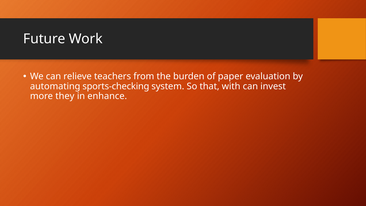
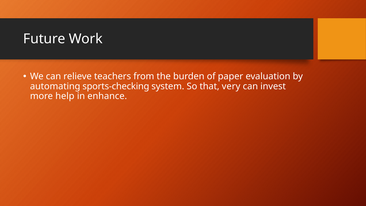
with: with -> very
they: they -> help
